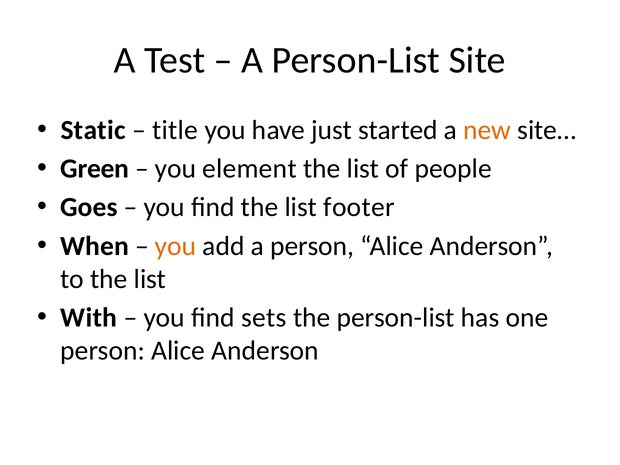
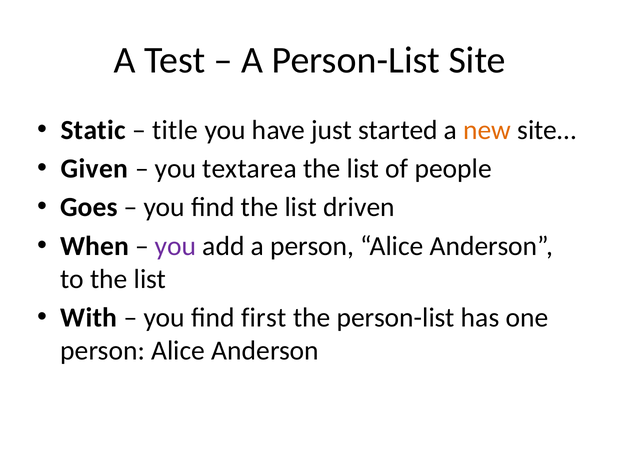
Green: Green -> Given
element: element -> textarea
footer: footer -> driven
you at (176, 246) colour: orange -> purple
sets: sets -> first
